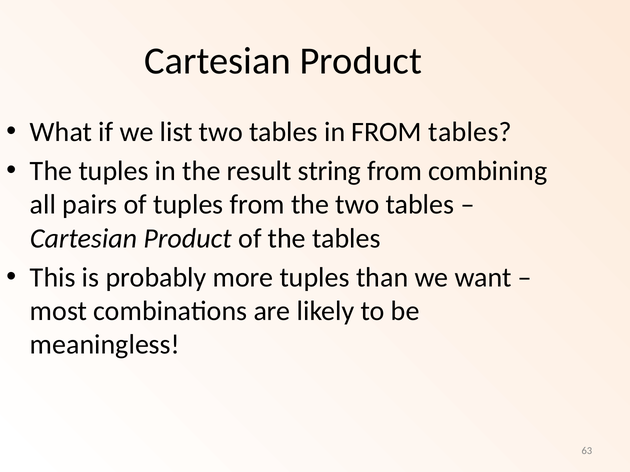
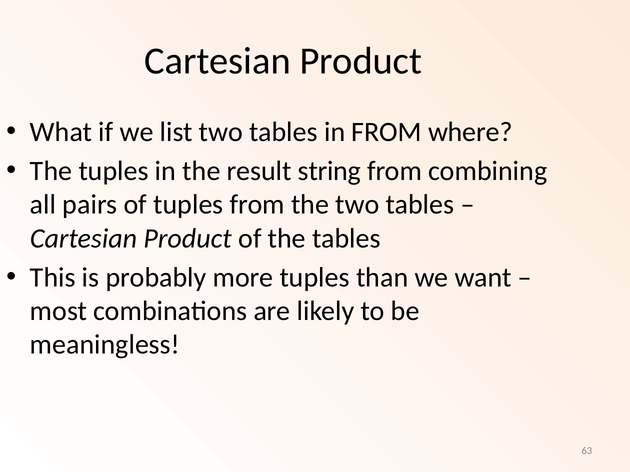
FROM tables: tables -> where
